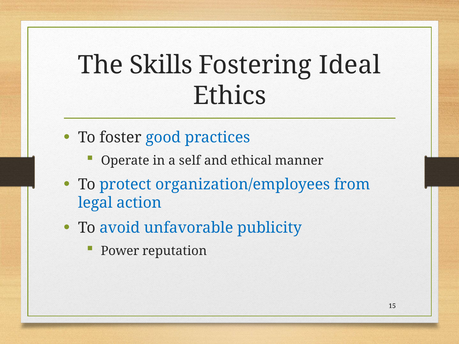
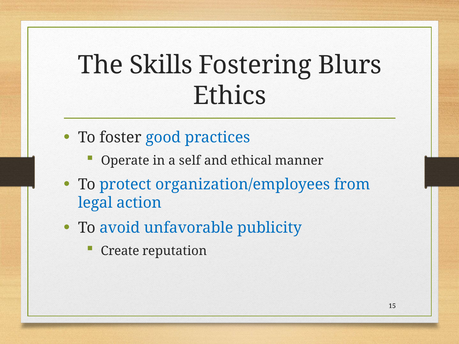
Ideal: Ideal -> Blurs
Power: Power -> Create
